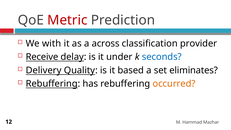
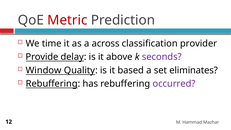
with: with -> time
Receive: Receive -> Provide
under: under -> above
seconds colour: blue -> purple
Delivery: Delivery -> Window
occurred colour: orange -> purple
